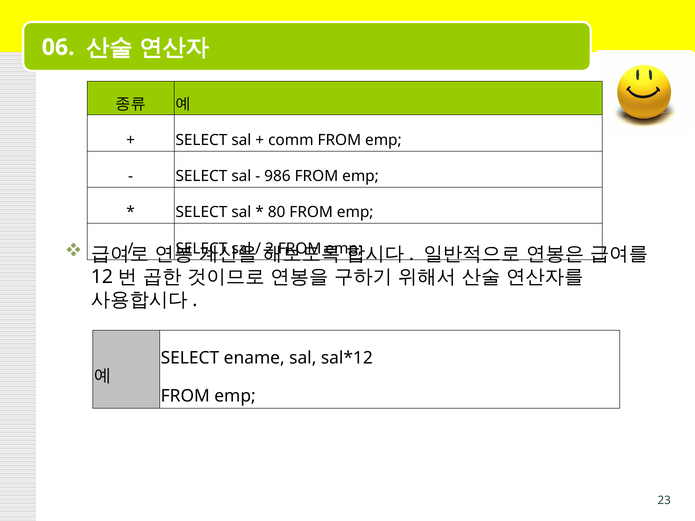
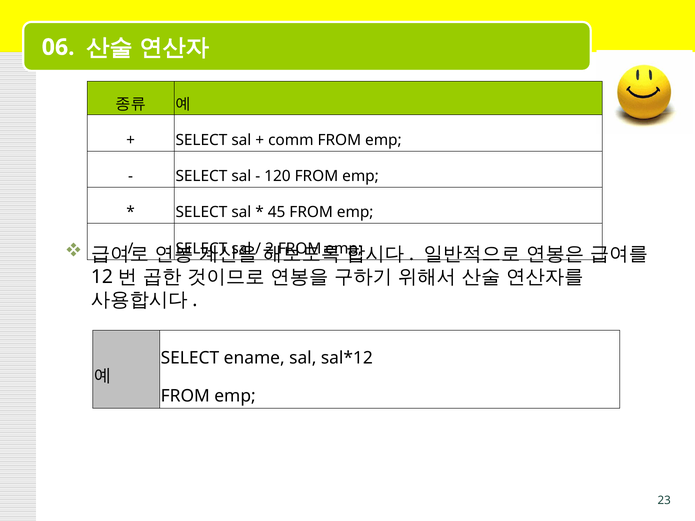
986: 986 -> 120
80: 80 -> 45
